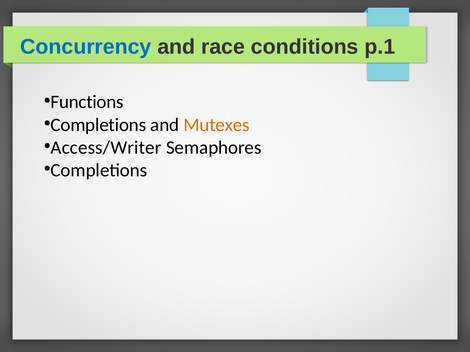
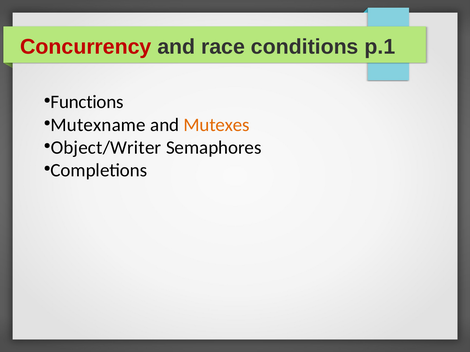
Concurrency colour: blue -> red
Completions at (98, 125): Completions -> Mutexname
Access/Writer: Access/Writer -> Object/Writer
